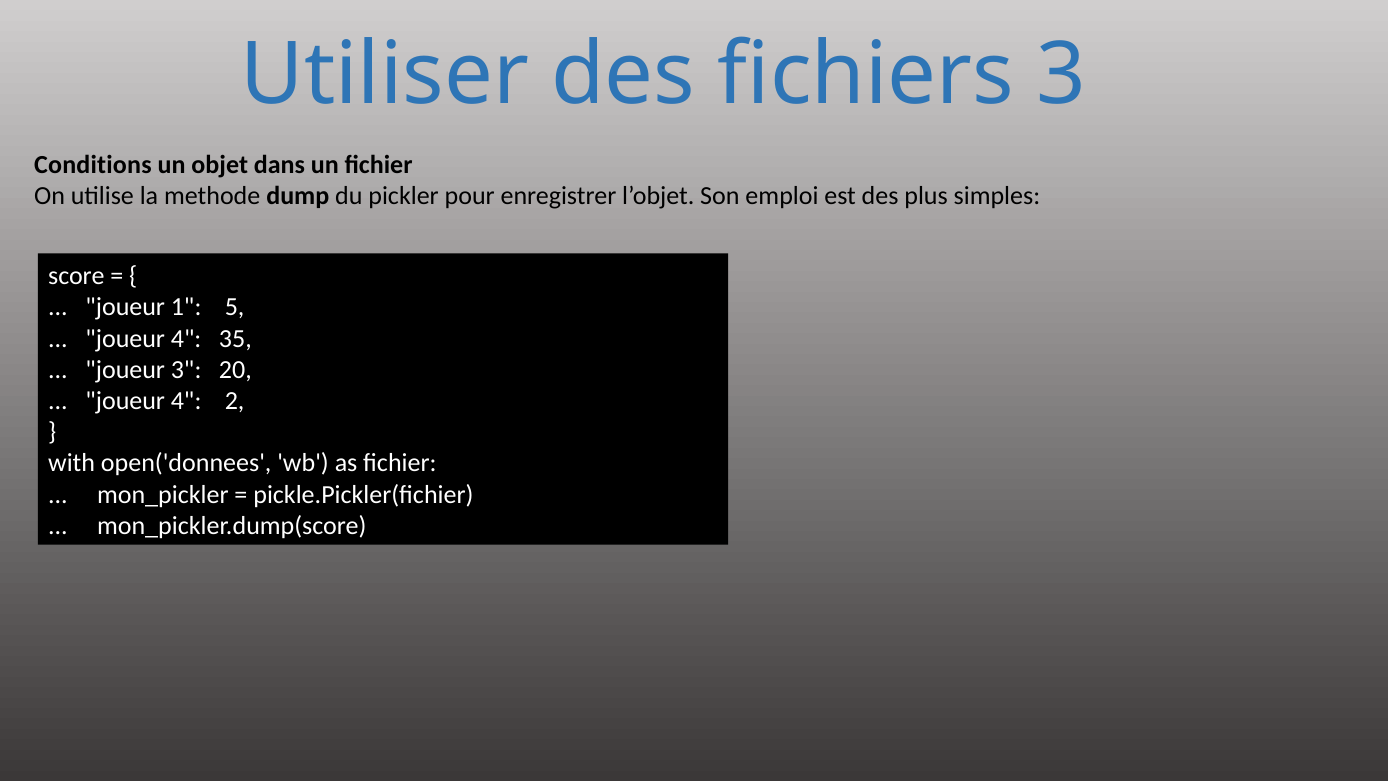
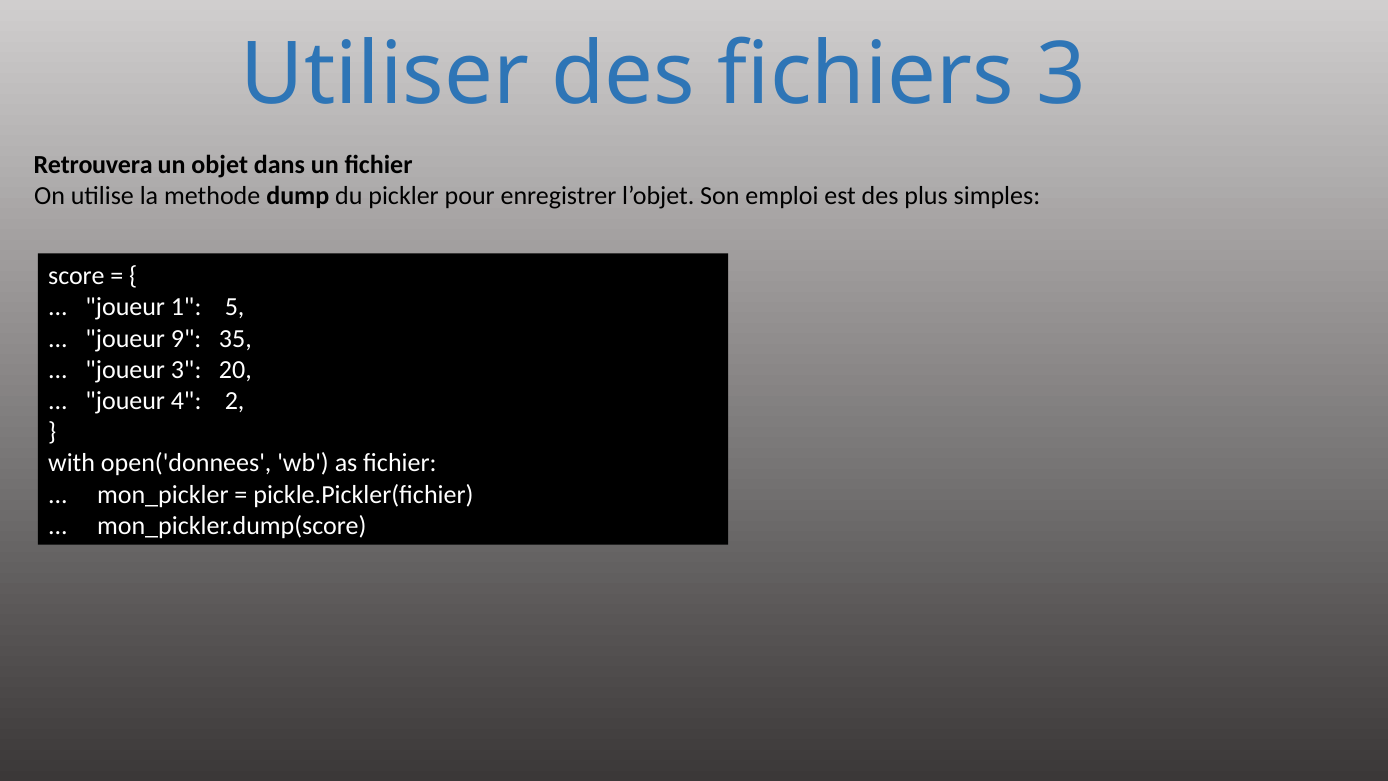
Conditions: Conditions -> Retrouvera
4 at (186, 338): 4 -> 9
